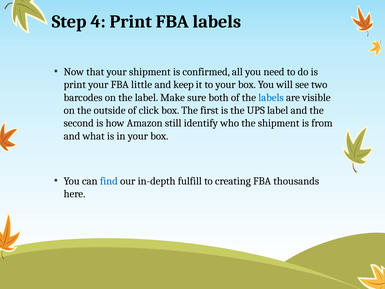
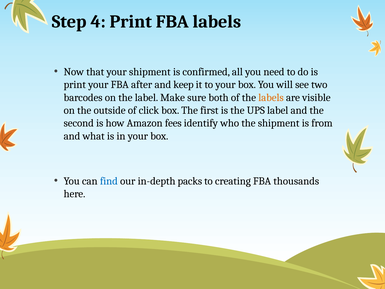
little: little -> after
labels at (271, 97) colour: blue -> orange
still: still -> fees
fulfill: fulfill -> packs
